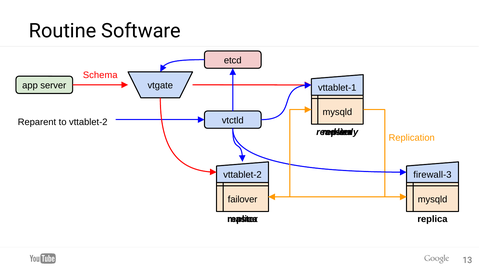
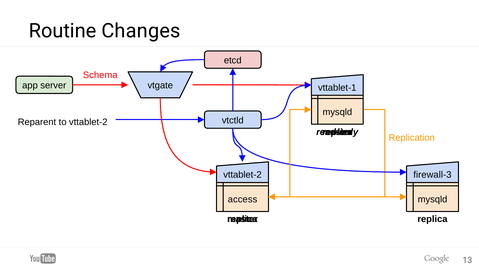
Software: Software -> Changes
failover: failover -> access
